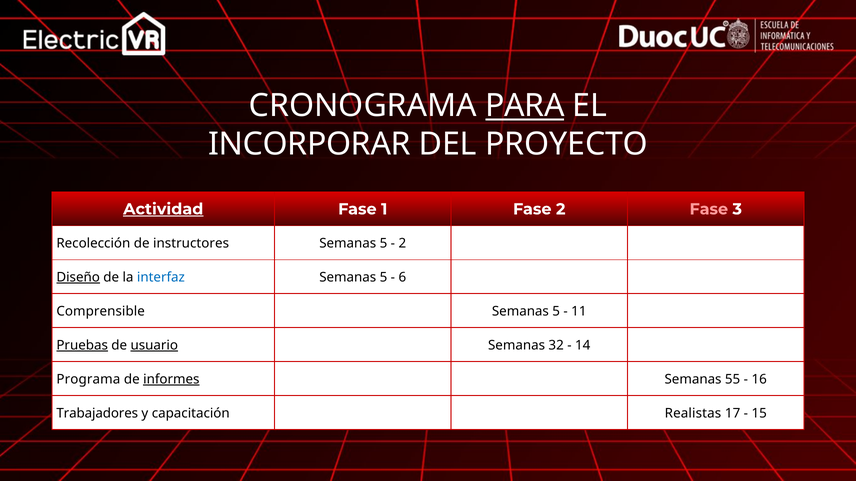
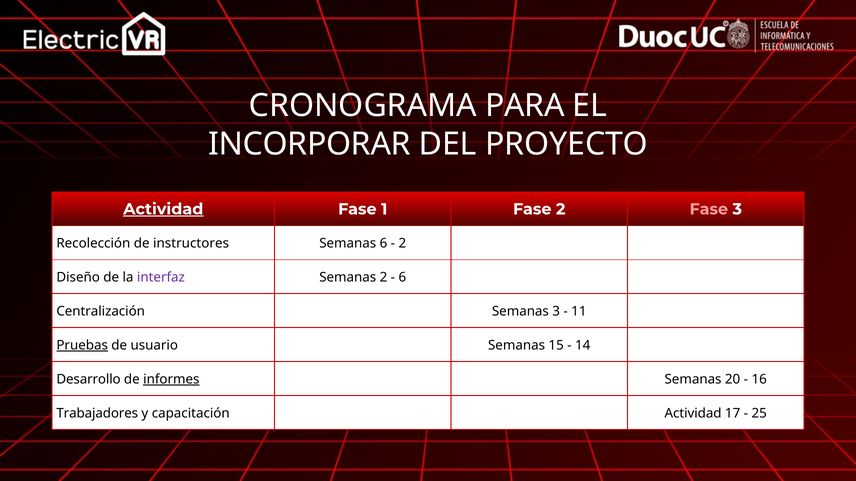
PARA underline: present -> none
5 at (383, 244): 5 -> 6
Diseño underline: present -> none
interfaz colour: blue -> purple
5 at (383, 278): 5 -> 2
Comprensible: Comprensible -> Centralización
5 at (556, 312): 5 -> 3
usuario underline: present -> none
32: 32 -> 15
Programa: Programa -> Desarrollo
55: 55 -> 20
capacitación Realistas: Realistas -> Actividad
15: 15 -> 25
